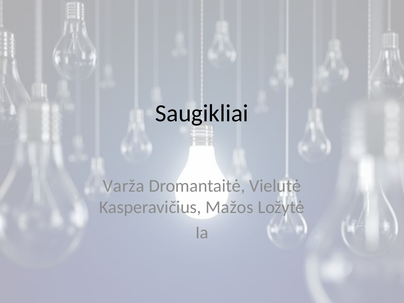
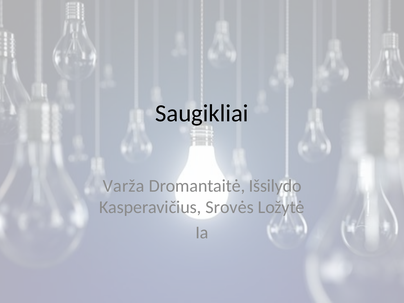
Vielutė: Vielutė -> Išsilydo
Mažos: Mažos -> Srovės
